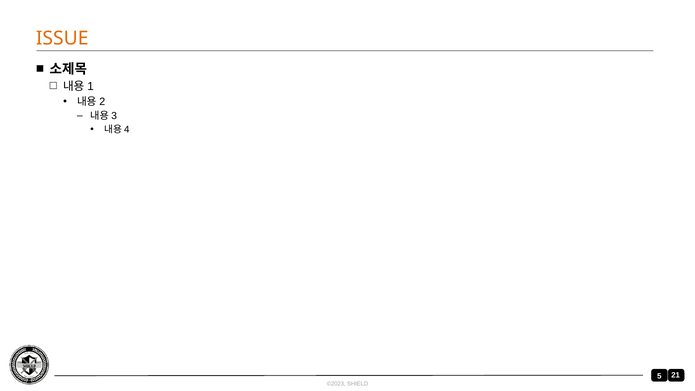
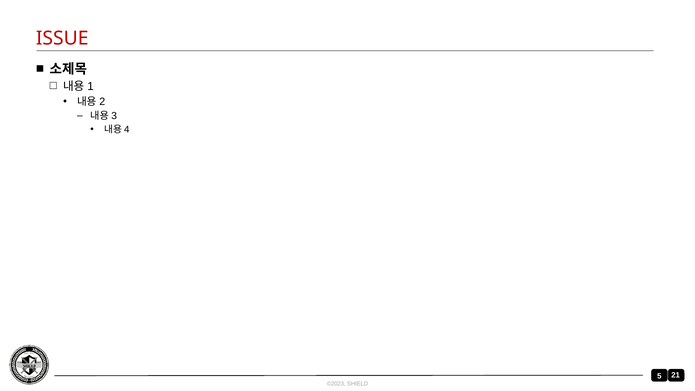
ISSUE colour: orange -> red
